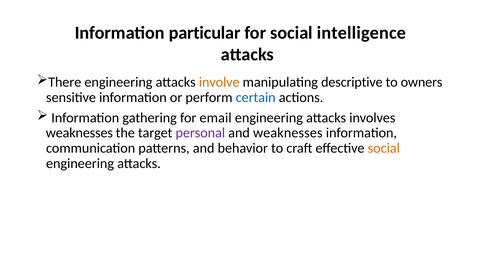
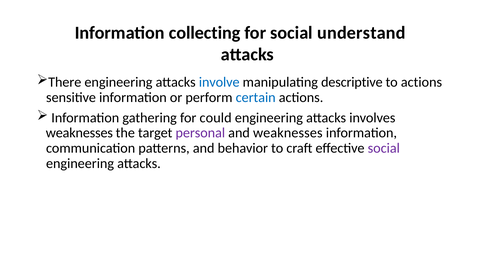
particular: particular -> collecting
intelligence: intelligence -> understand
involve colour: orange -> blue
to owners: owners -> actions
email: email -> could
social at (384, 148) colour: orange -> purple
